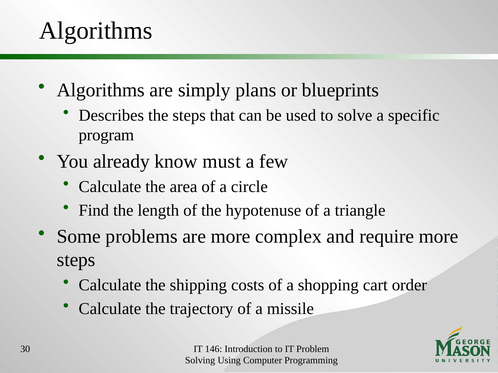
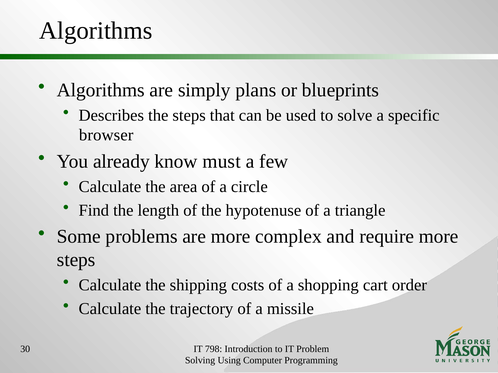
program: program -> browser
146: 146 -> 798
